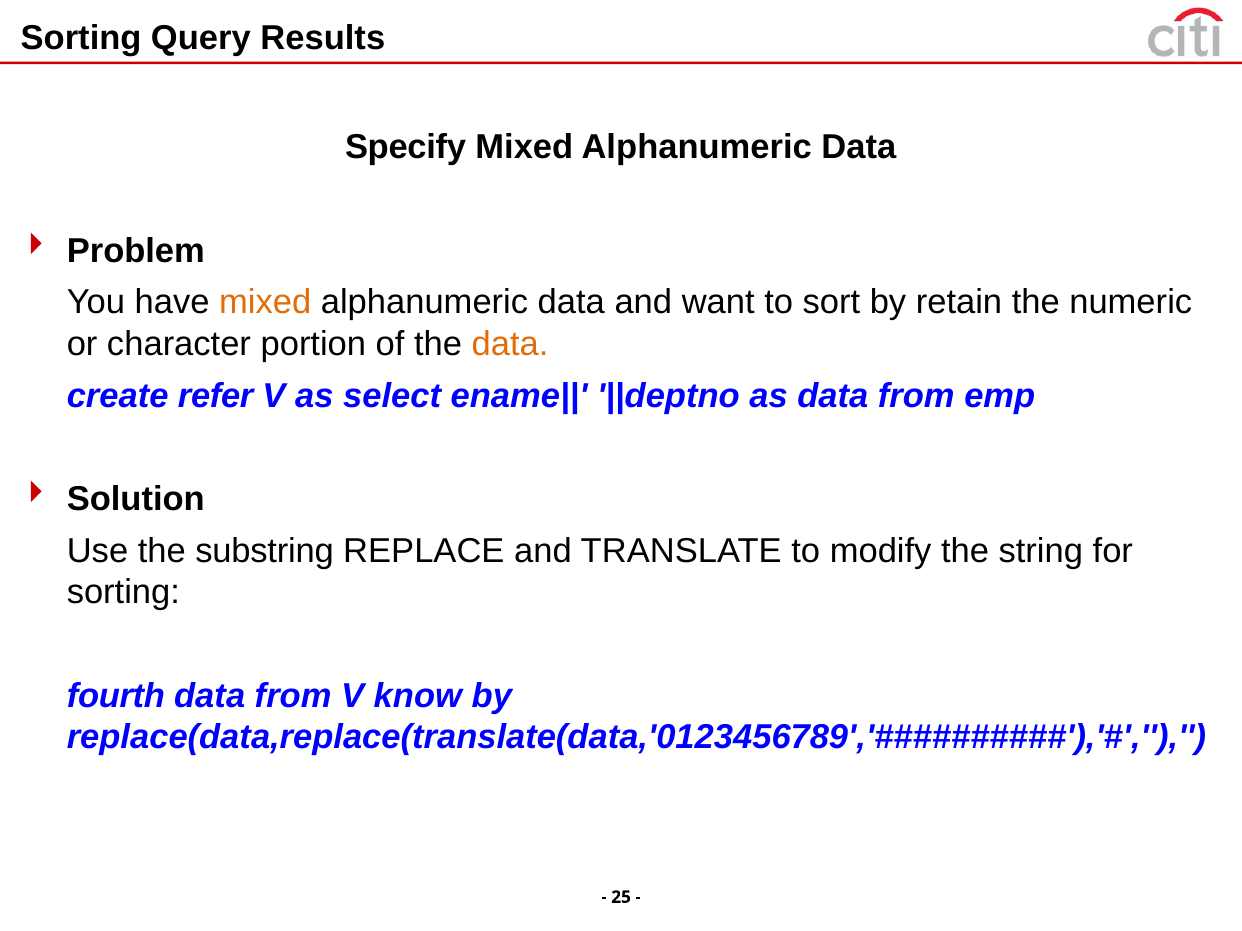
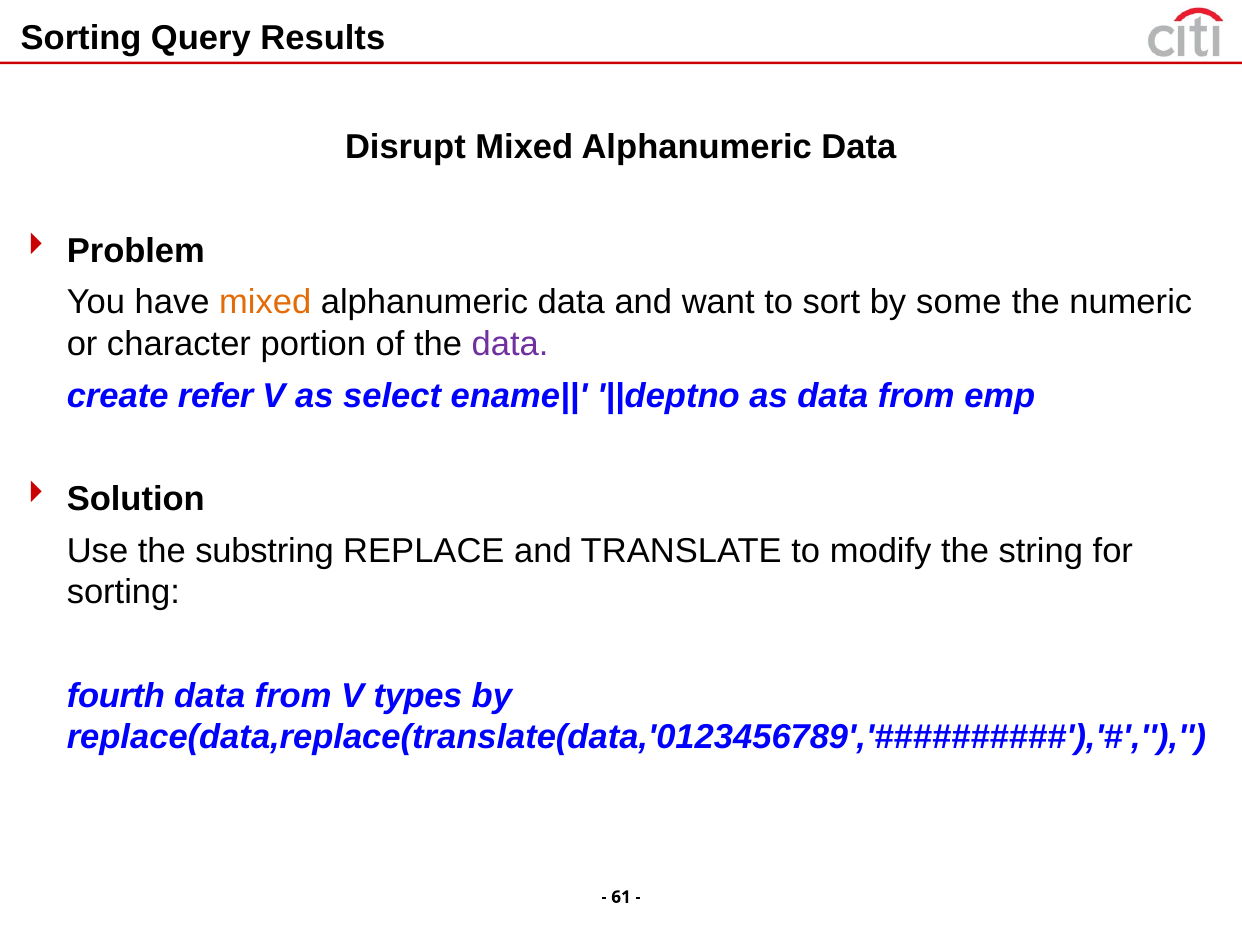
Specify: Specify -> Disrupt
retain: retain -> some
data at (510, 344) colour: orange -> purple
know: know -> types
25: 25 -> 61
